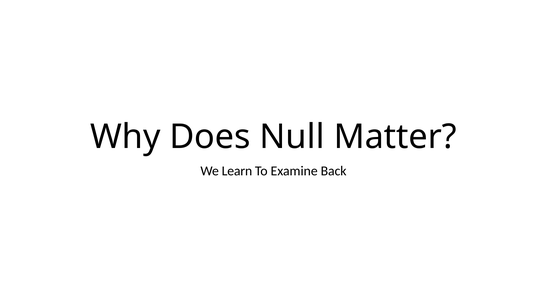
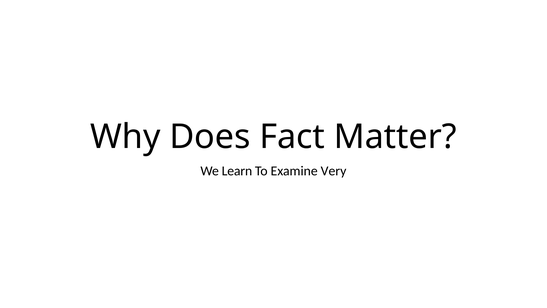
Null: Null -> Fact
Back: Back -> Very
